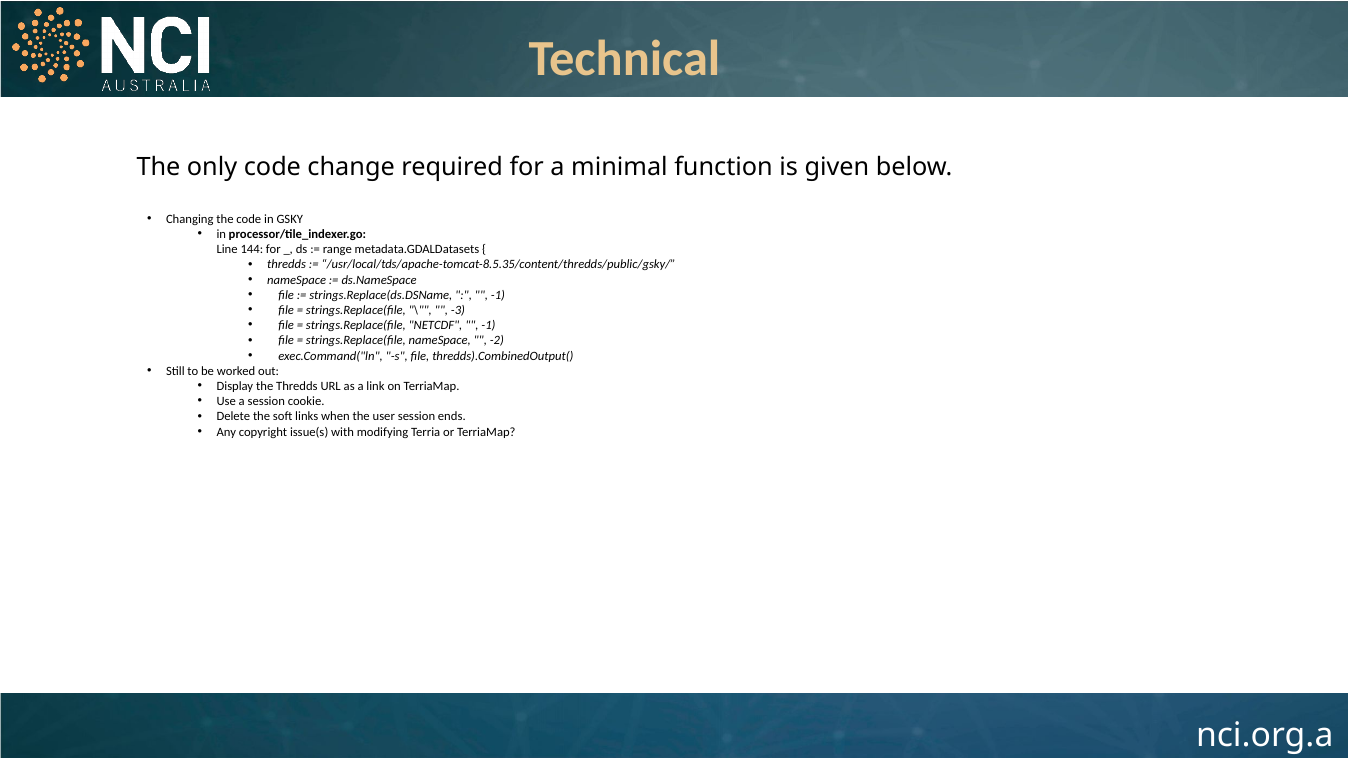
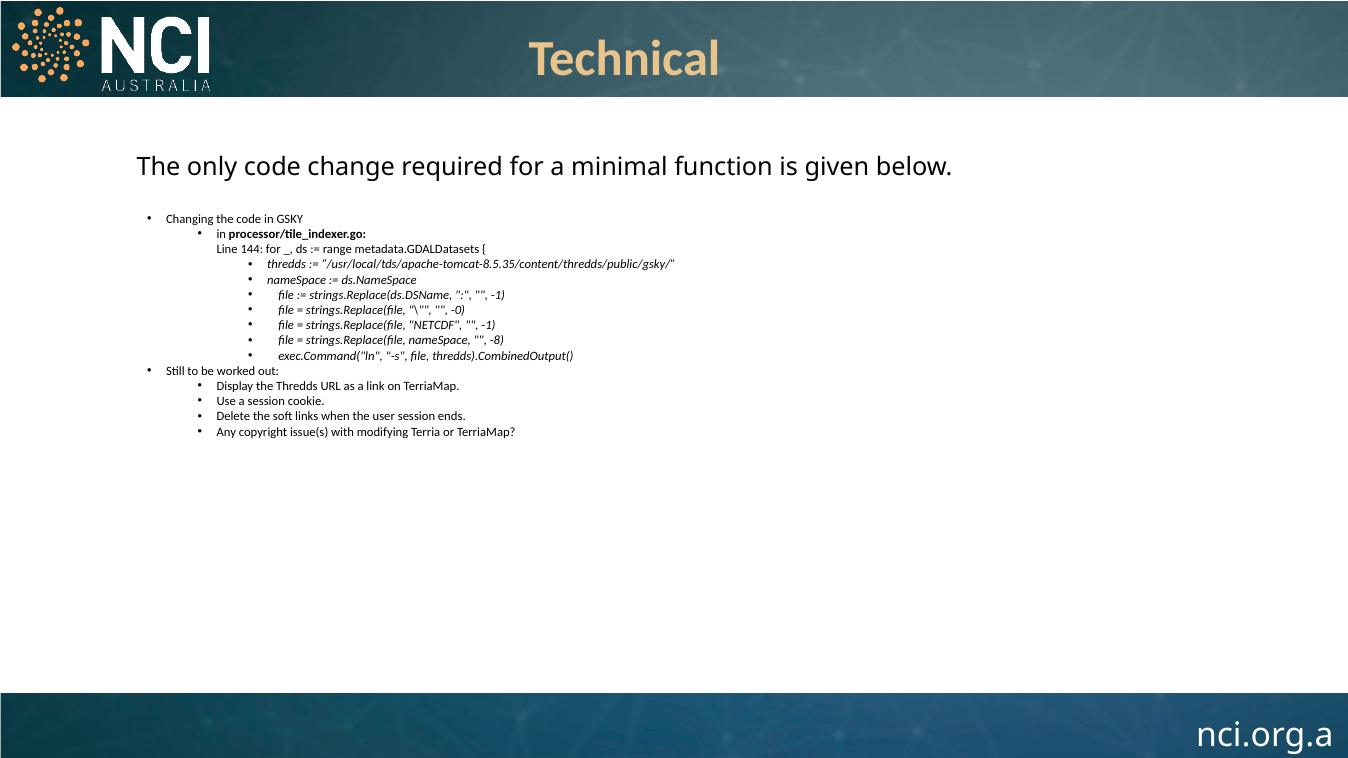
-3: -3 -> -0
-2: -2 -> -8
